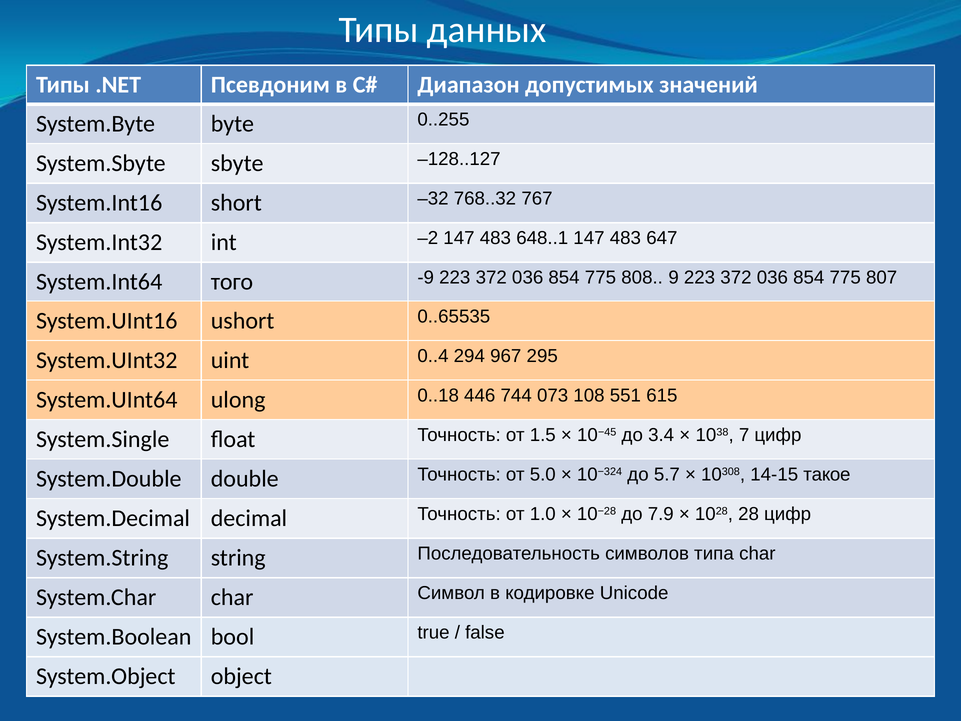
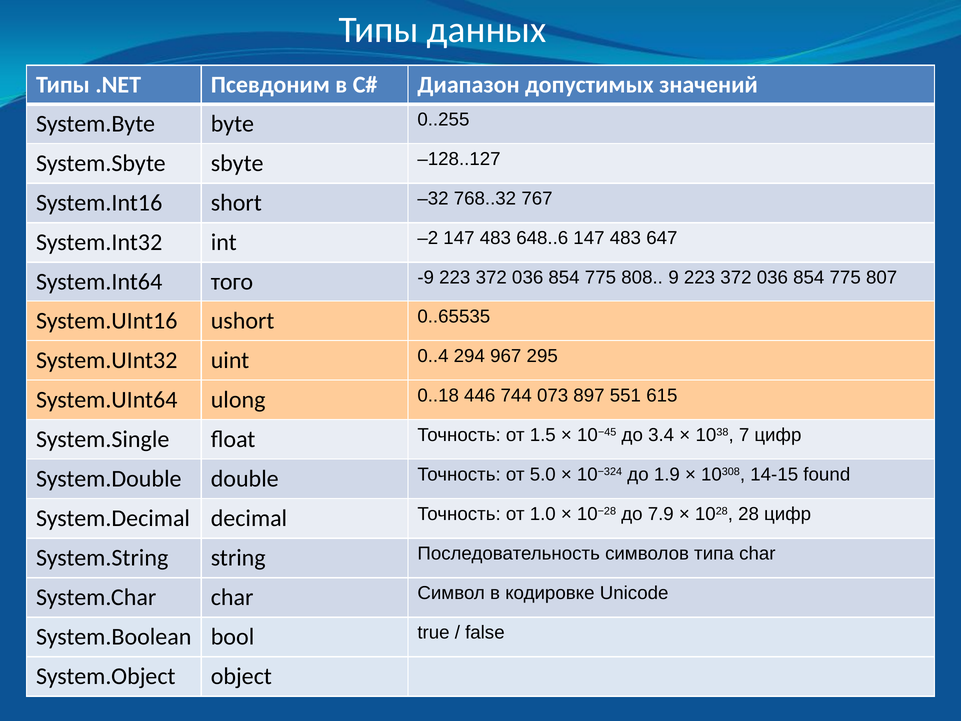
648..1: 648..1 -> 648..6
108: 108 -> 897
5.7: 5.7 -> 1.9
такое: такое -> found
